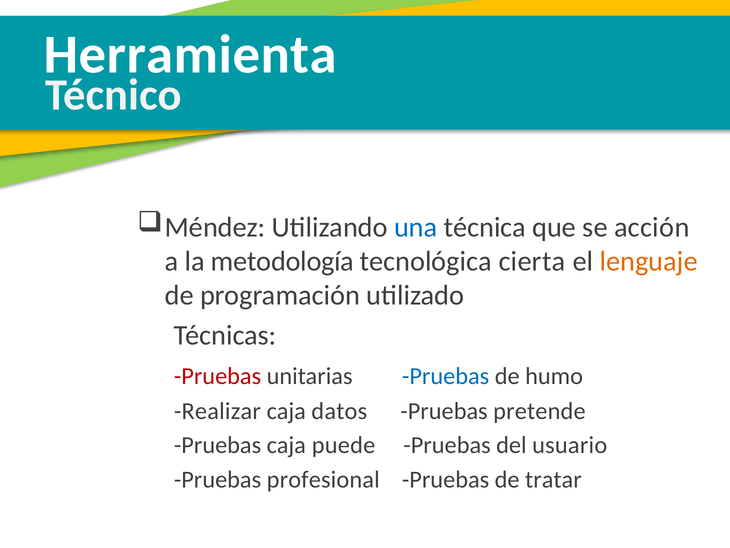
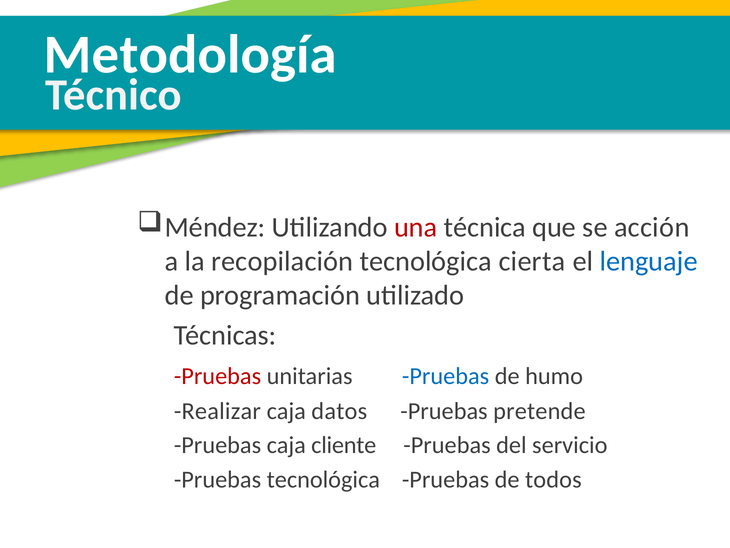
Herramienta: Herramienta -> Metodología
una colour: blue -> red
metodología: metodología -> recopilación
lenguaje colour: orange -> blue
puede: puede -> cliente
usuario: usuario -> servicio
Pruebas profesional: profesional -> tecnológica
tratar: tratar -> todos
